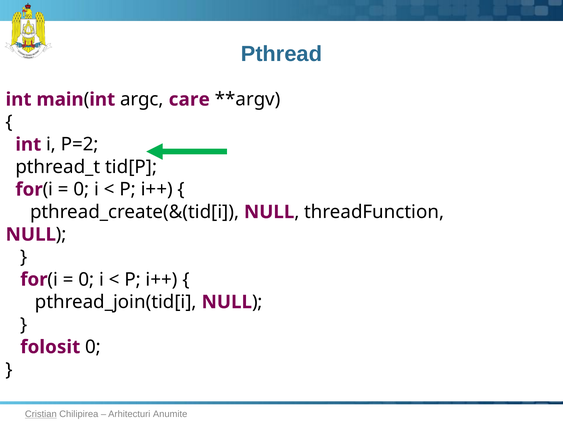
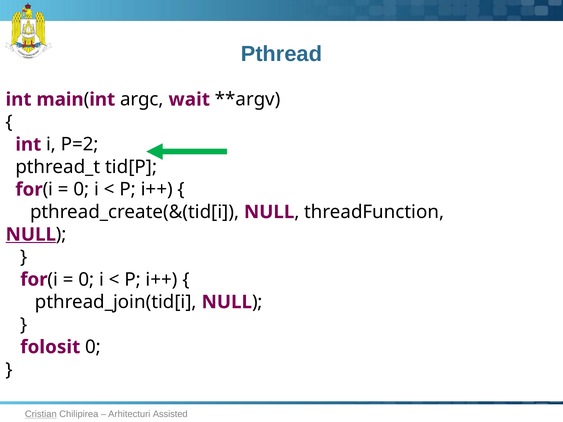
care: care -> wait
NULL at (31, 235) underline: none -> present
Anumite: Anumite -> Assisted
